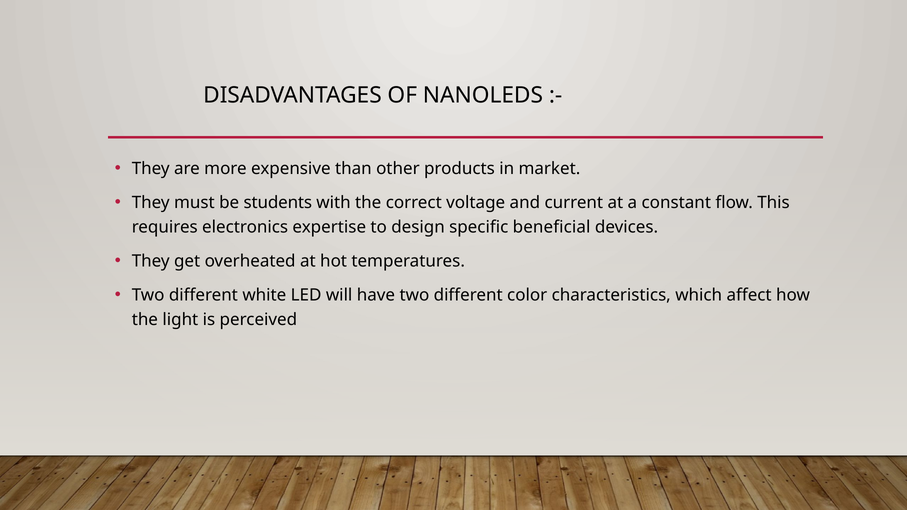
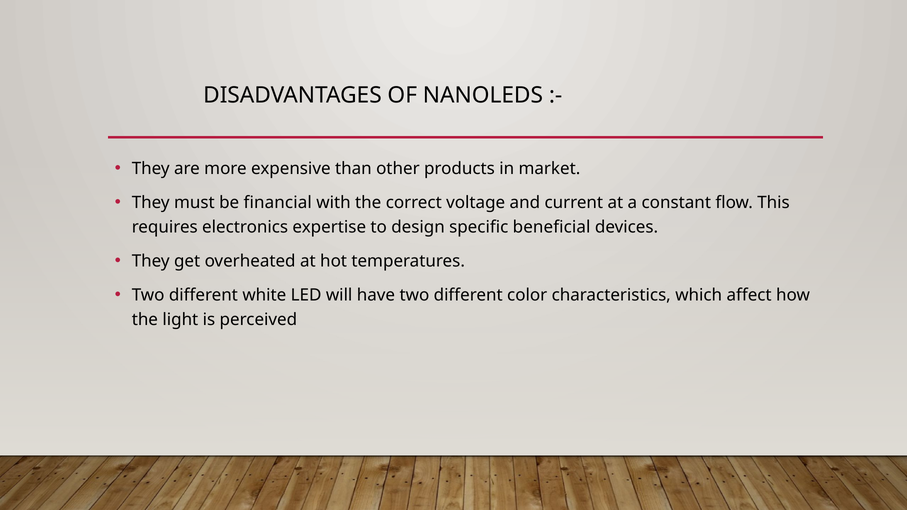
students: students -> financial
